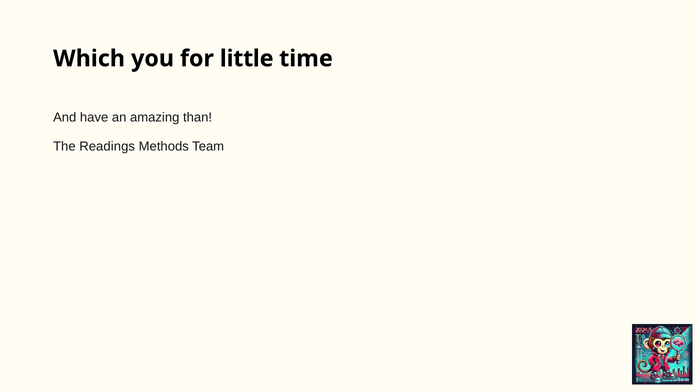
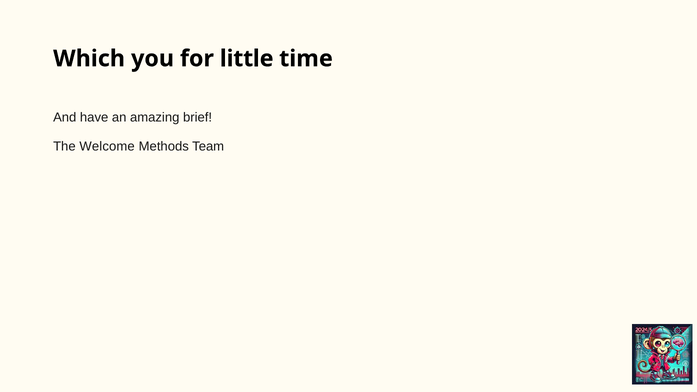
than: than -> brief
Readings: Readings -> Welcome
